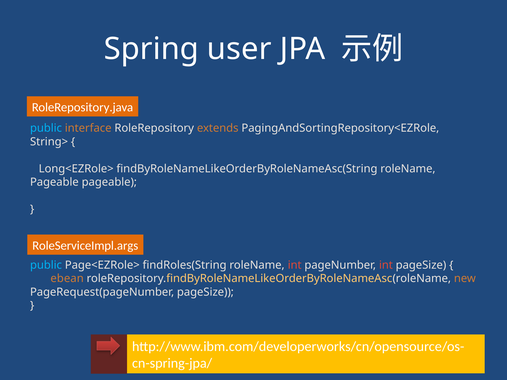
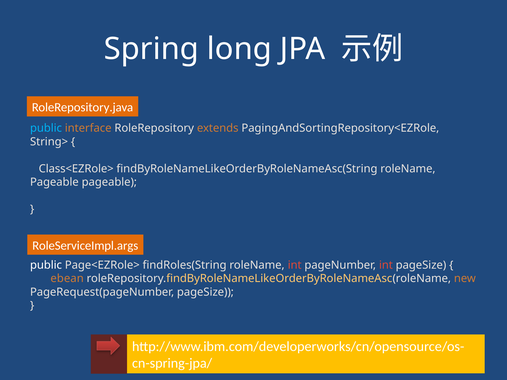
user: user -> long
Long<EZRole>: Long<EZRole> -> Class<EZRole>
public at (46, 265) colour: light blue -> white
